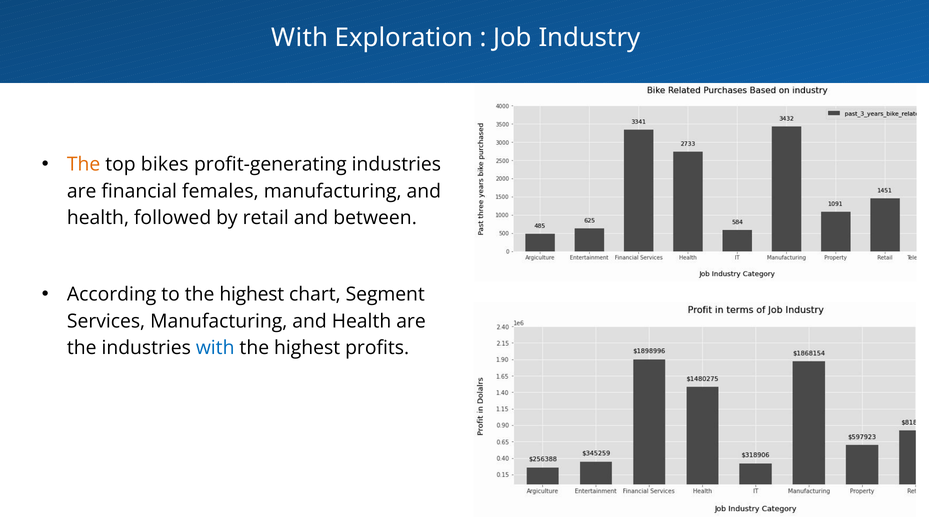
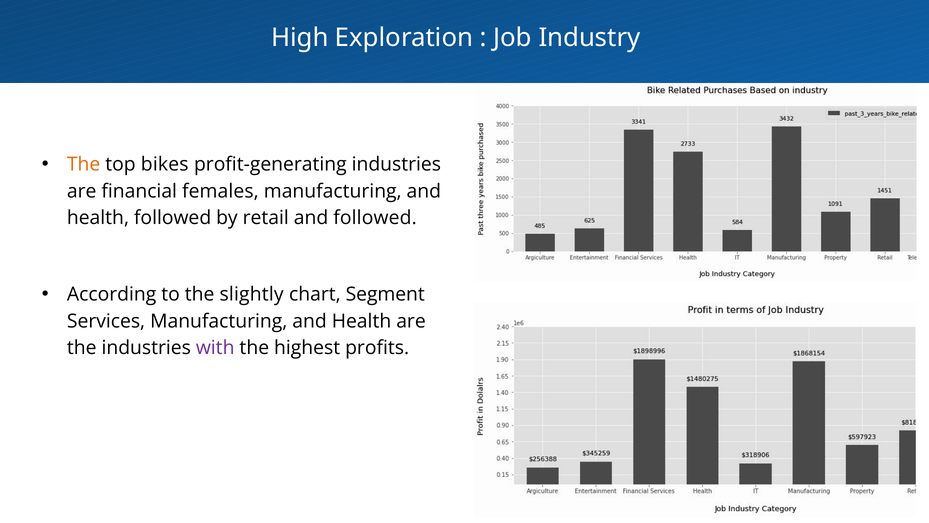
With at (300, 38): With -> High
and between: between -> followed
to the highest: highest -> slightly
with at (215, 348) colour: blue -> purple
